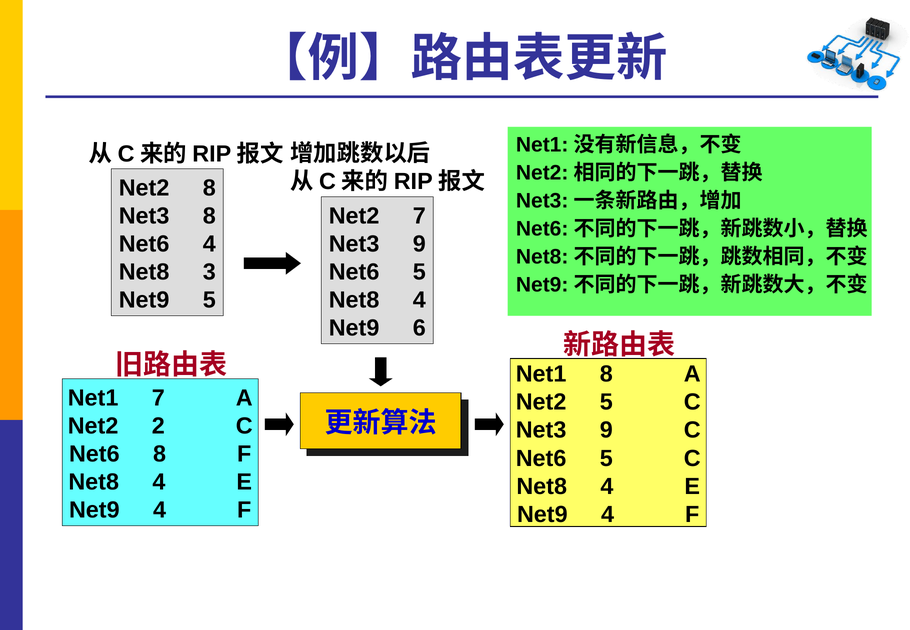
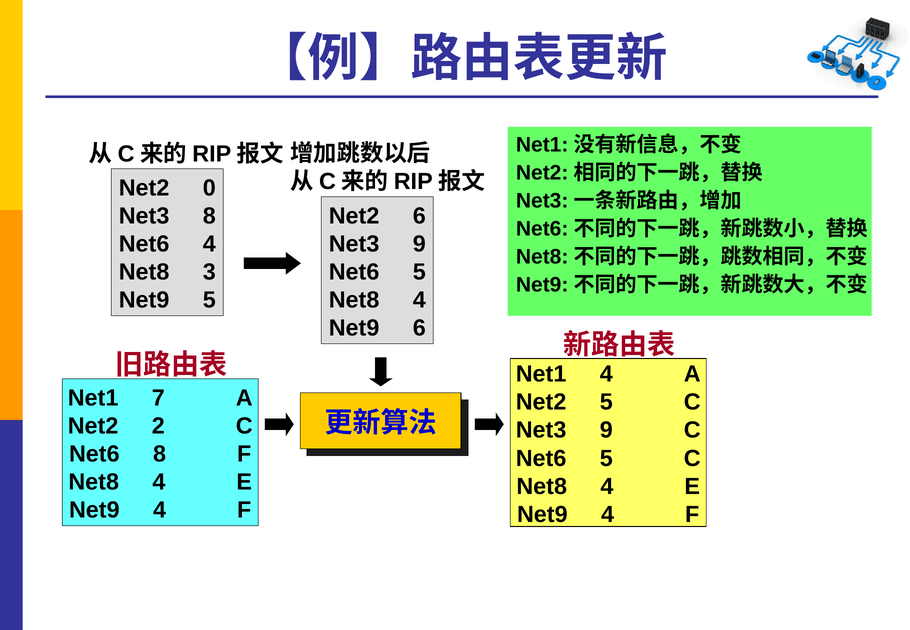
Net2 8: 8 -> 0
Net2 7: 7 -> 6
Net1 8: 8 -> 4
